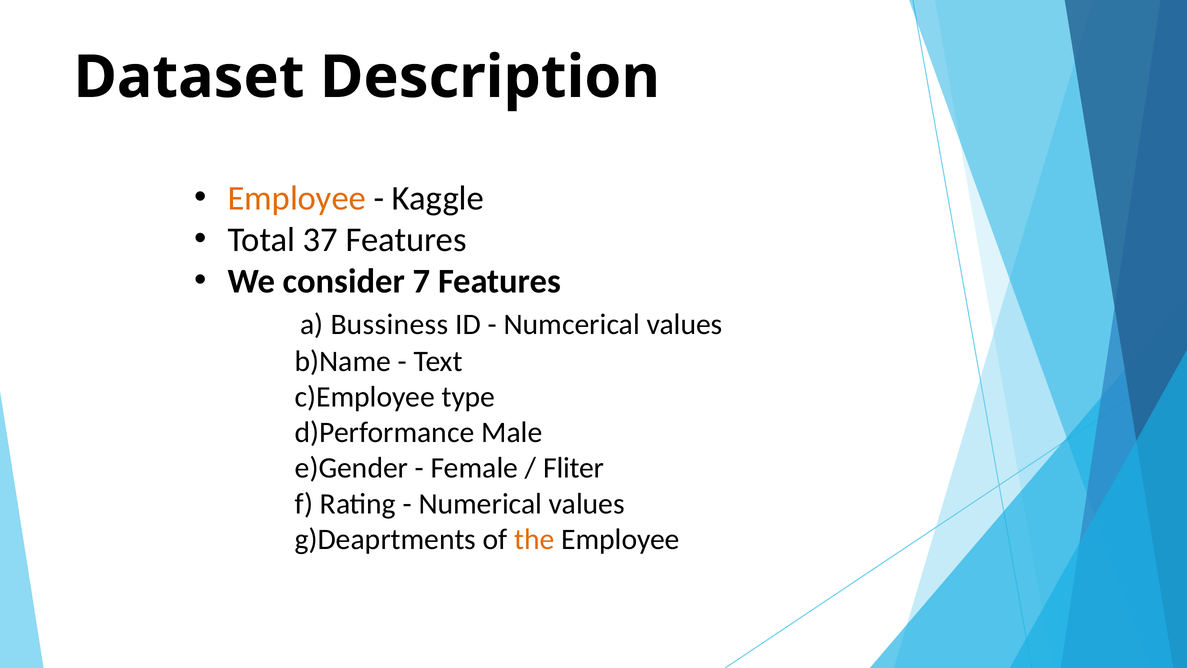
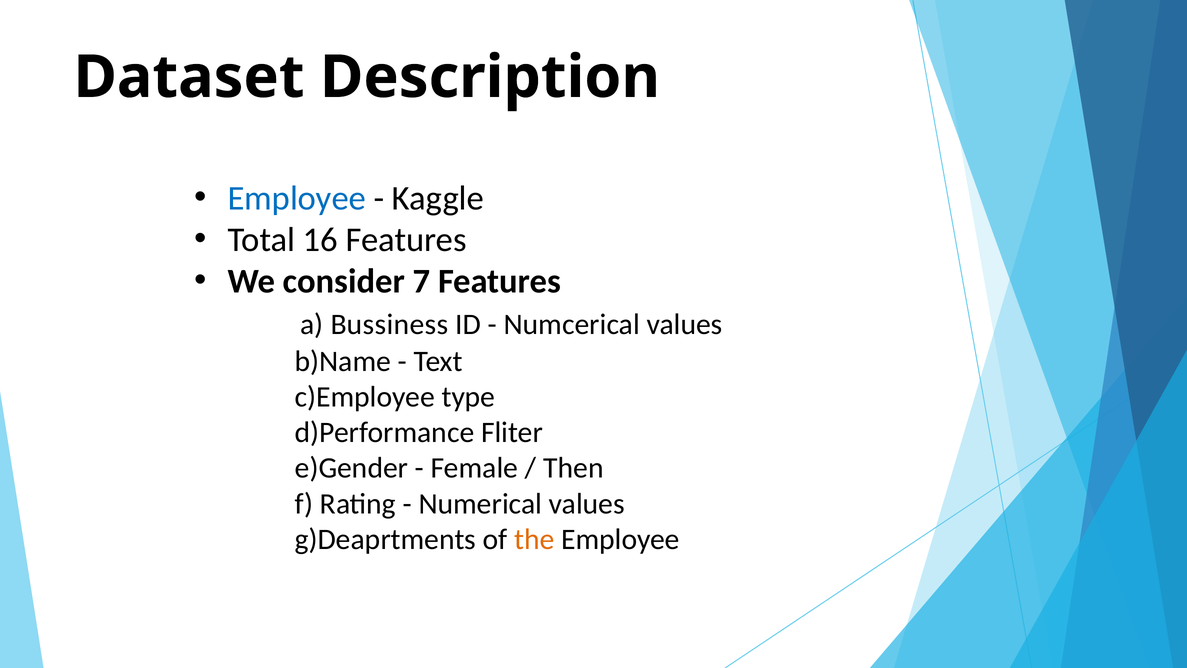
Employee at (297, 198) colour: orange -> blue
37: 37 -> 16
Male: Male -> Fliter
Fliter: Fliter -> Then
